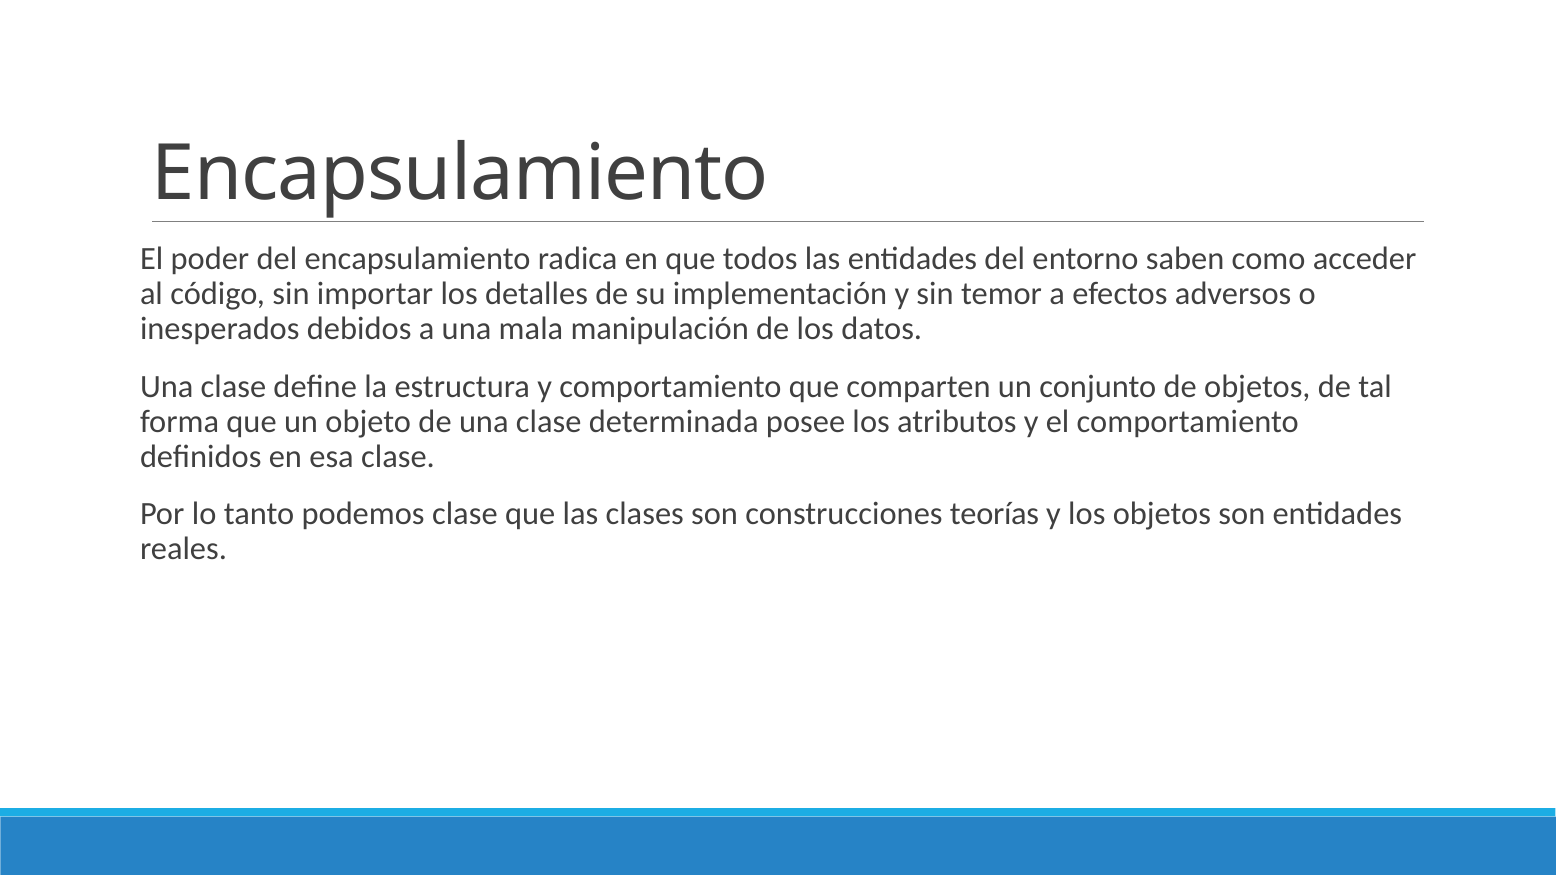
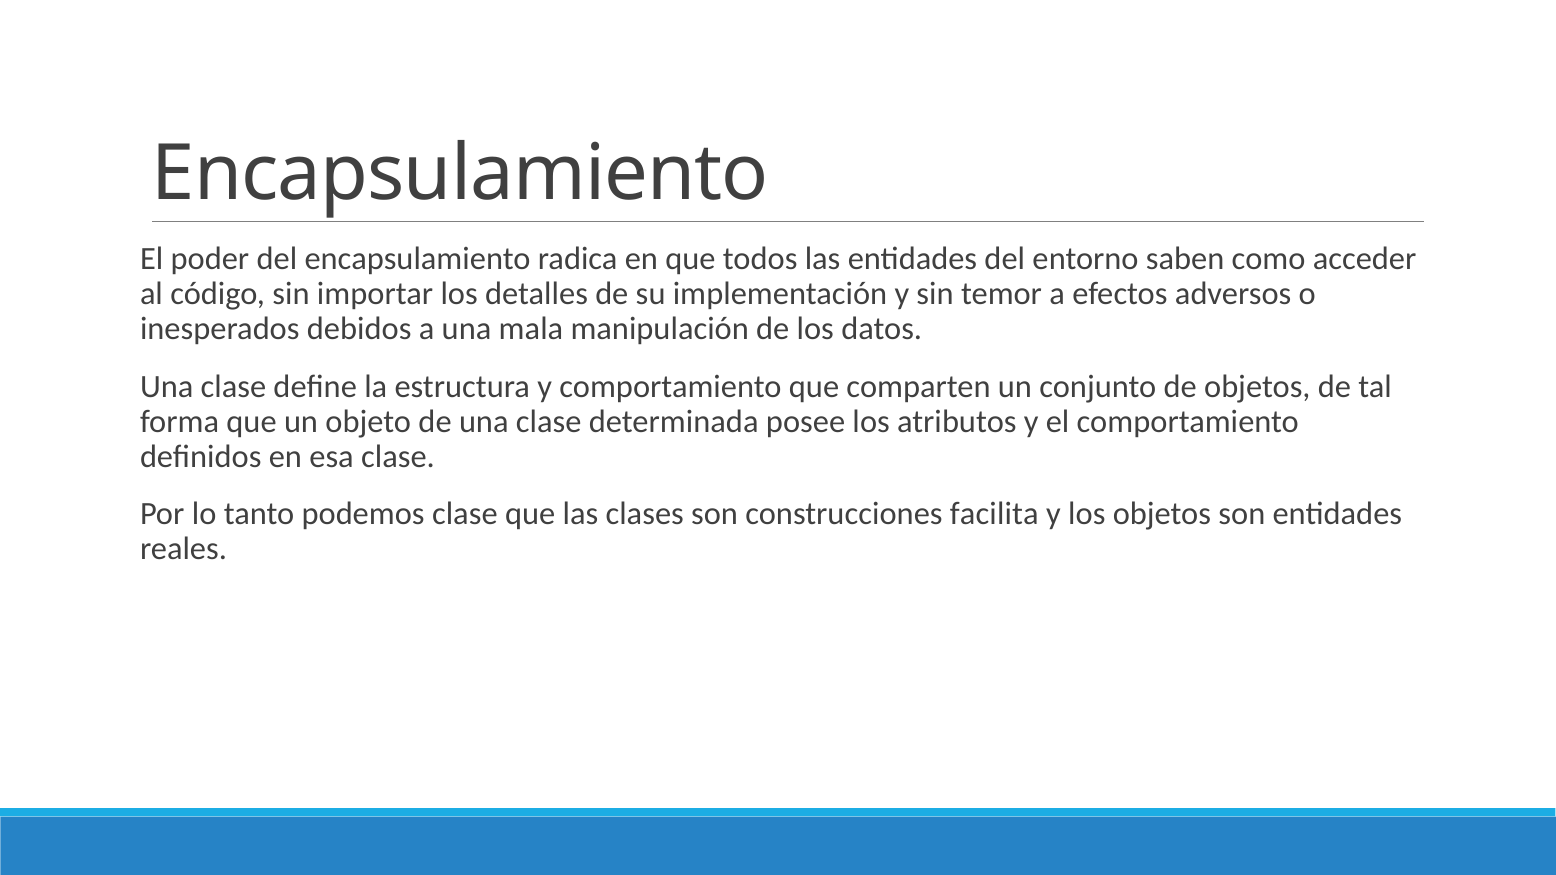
teorías: teorías -> facilita
